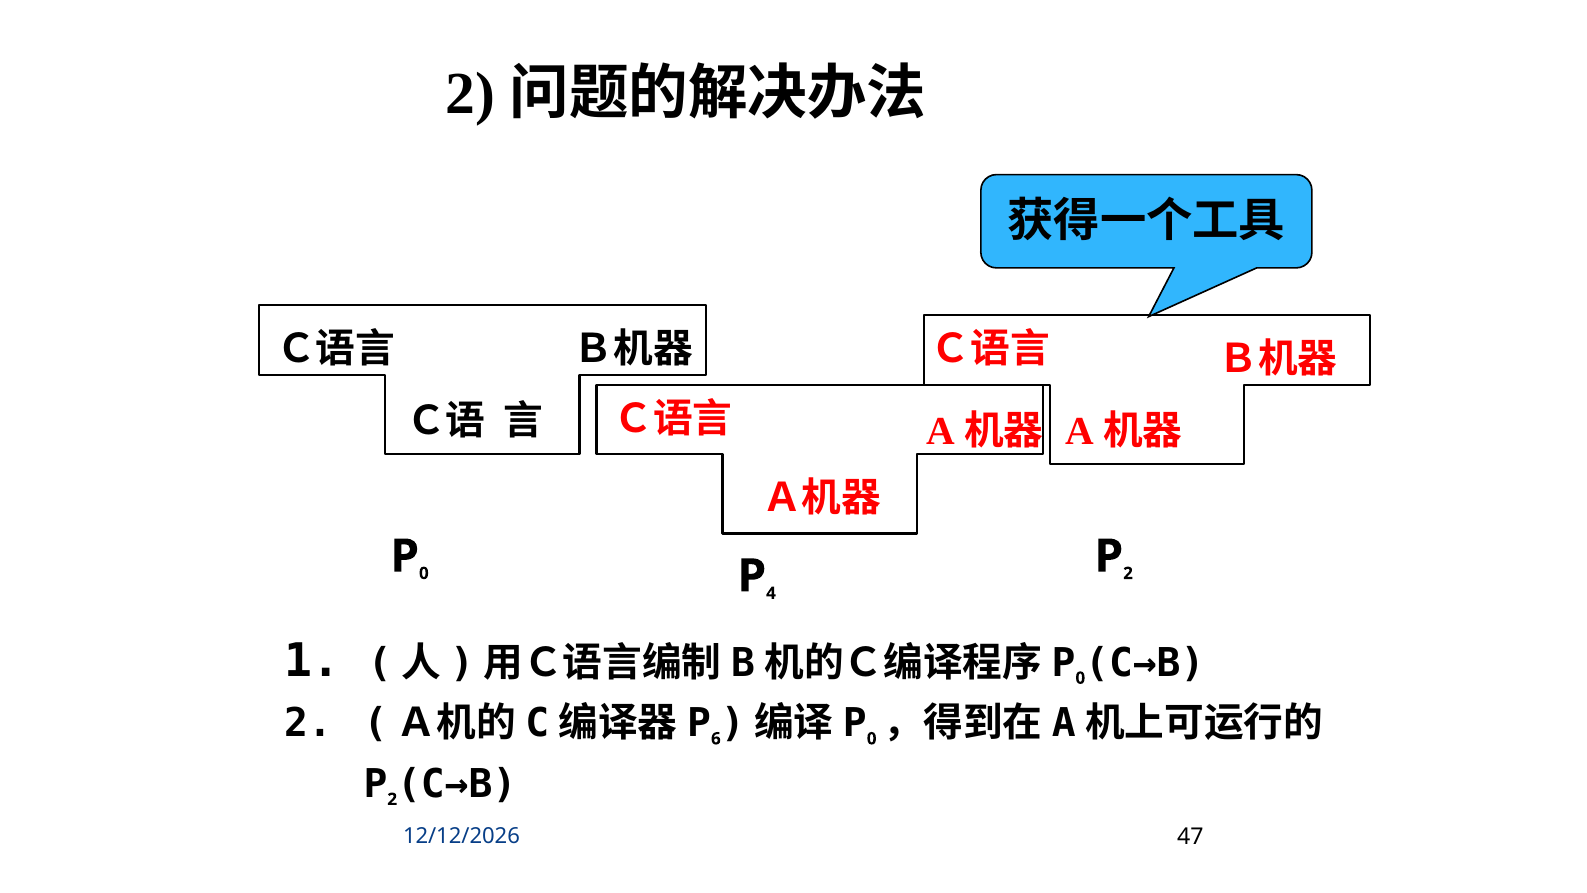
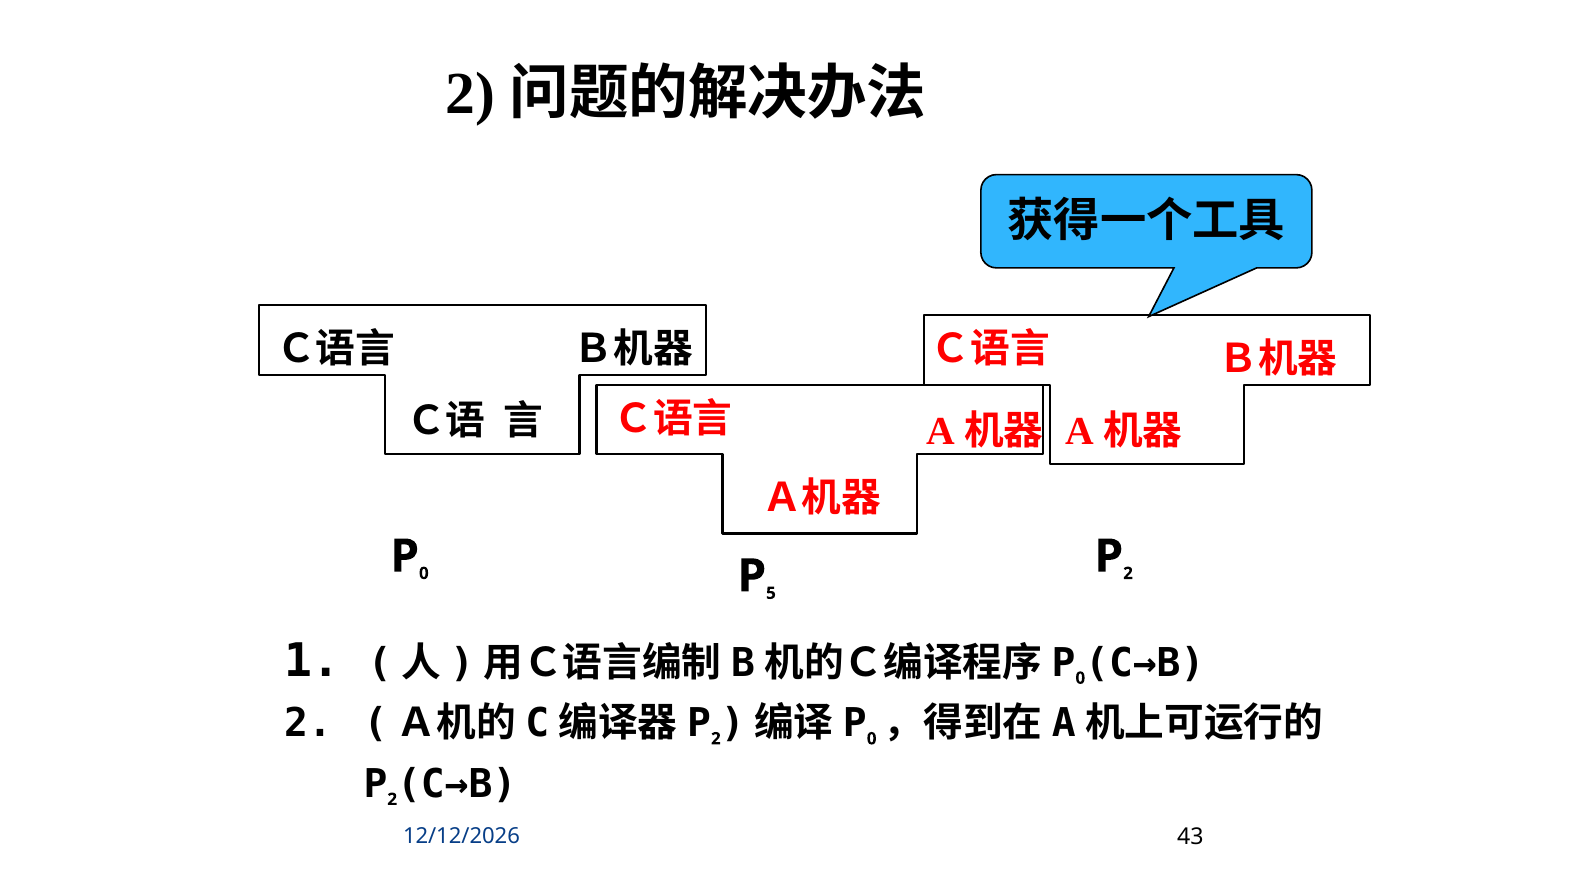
4: 4 -> 5
6 at (716, 738): 6 -> 2
47: 47 -> 43
